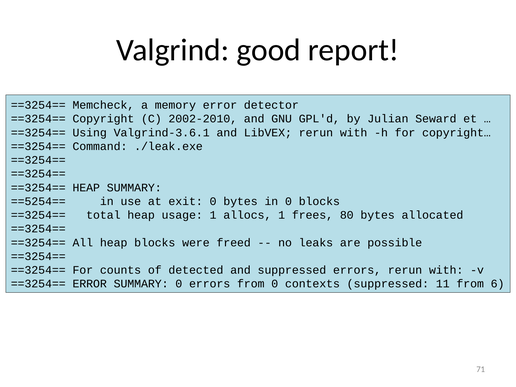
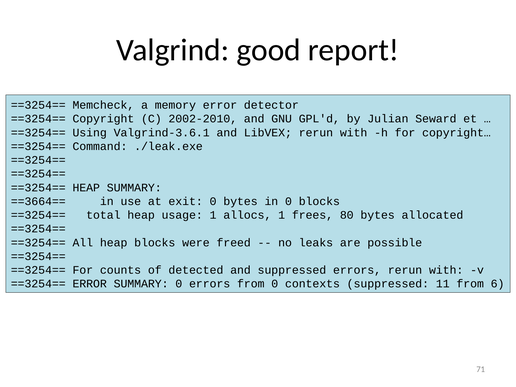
==5254==: ==5254== -> ==3664==
